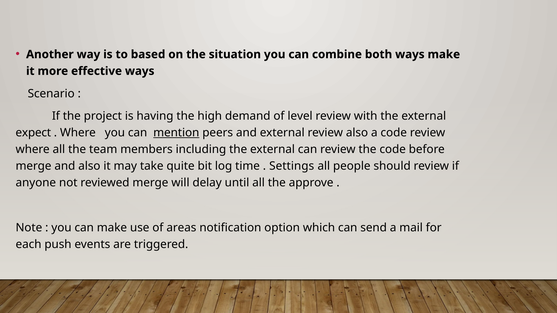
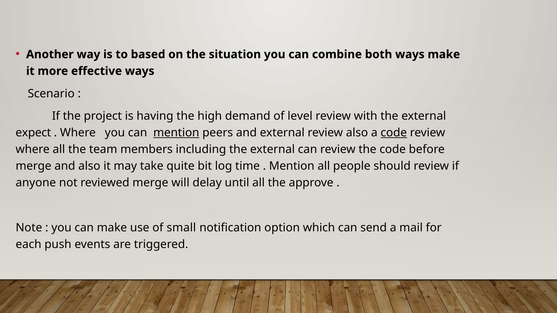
code at (394, 133) underline: none -> present
Settings at (292, 166): Settings -> Mention
areas: areas -> small
